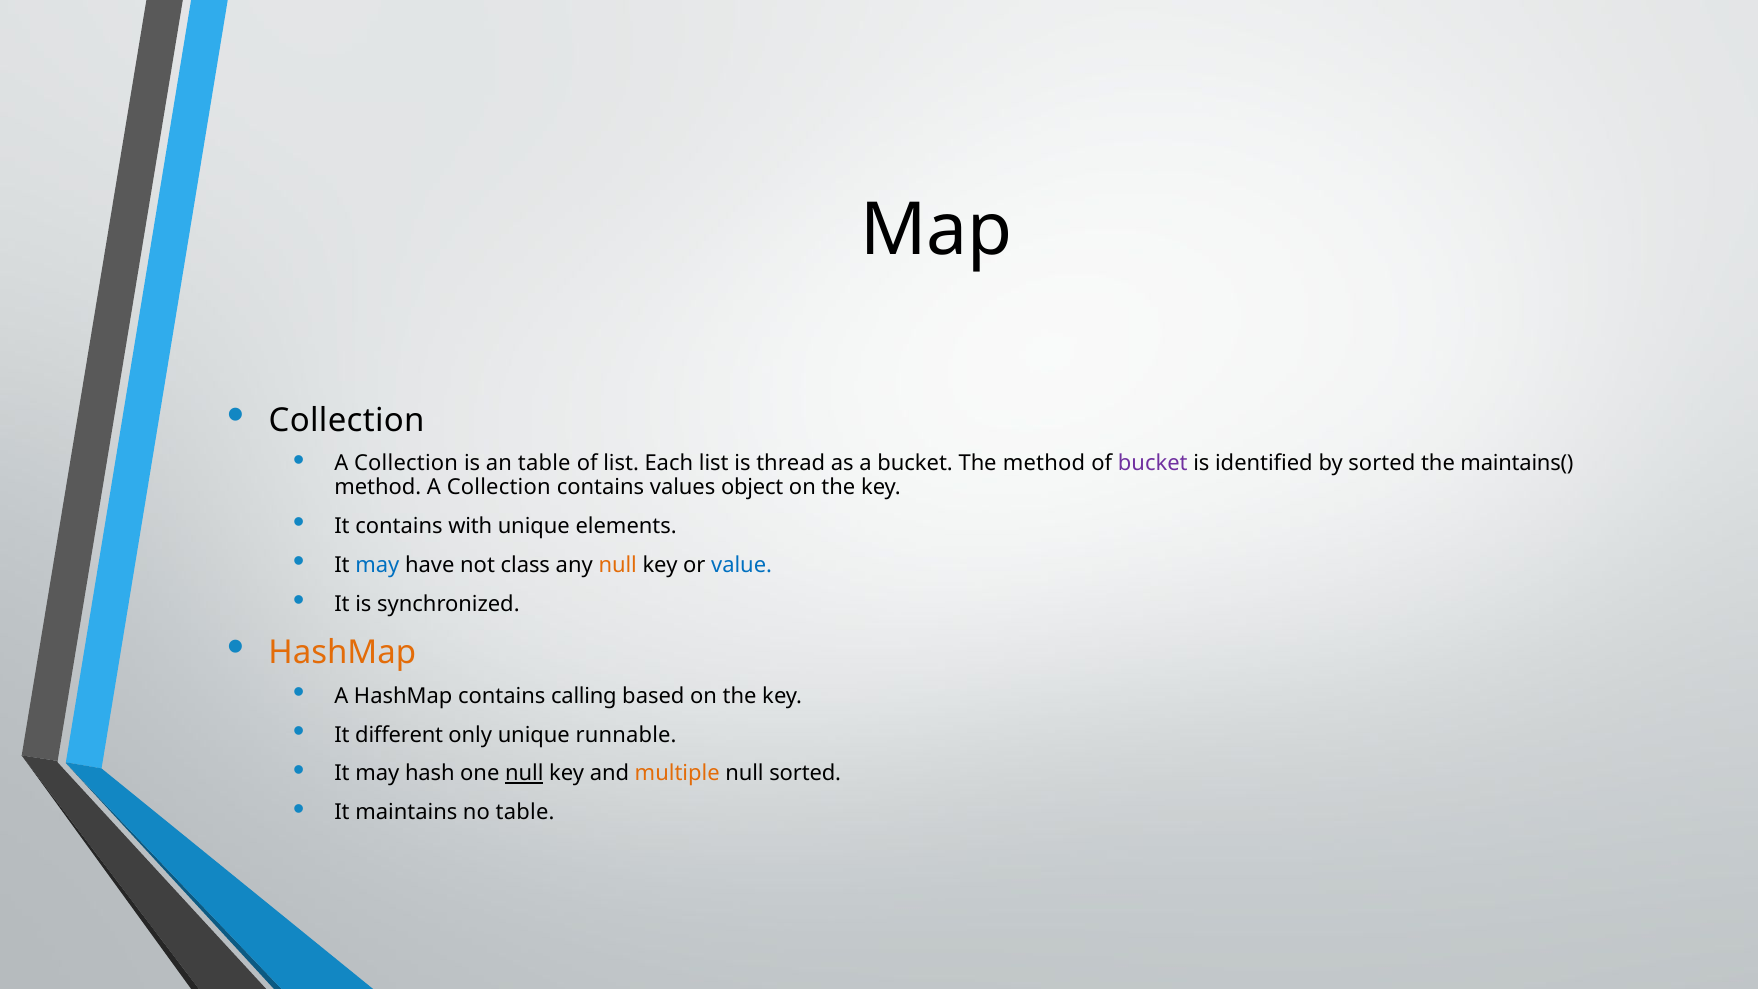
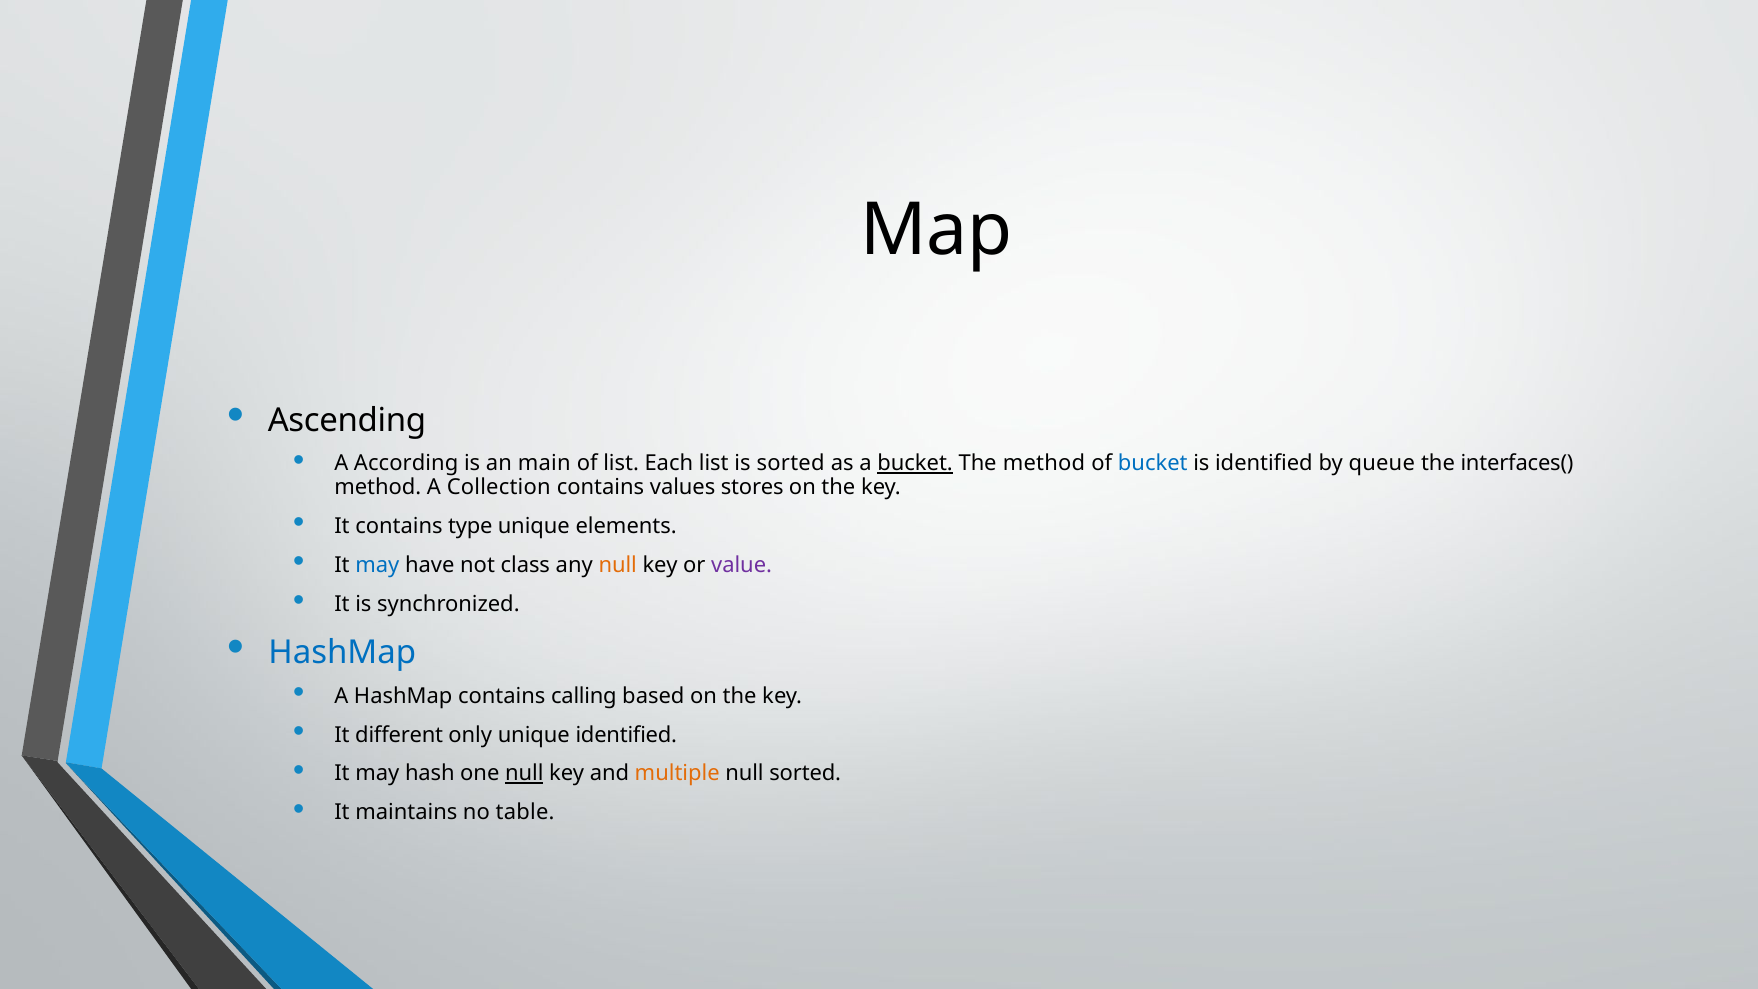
Collection at (347, 420): Collection -> Ascending
Collection at (406, 464): Collection -> According
an table: table -> main
is thread: thread -> sorted
bucket at (915, 464) underline: none -> present
bucket at (1153, 464) colour: purple -> blue
by sorted: sorted -> queue
maintains(: maintains( -> interfaces(
object: object -> stores
with: with -> type
value colour: blue -> purple
HashMap at (342, 653) colour: orange -> blue
unique runnable: runnable -> identified
